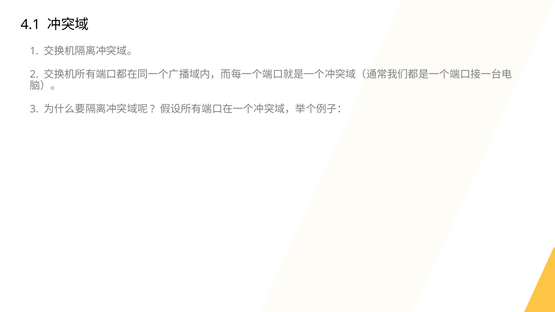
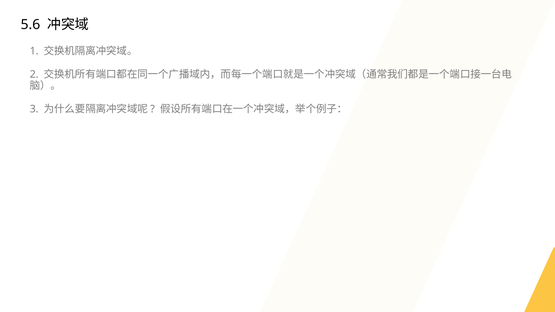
4.1: 4.1 -> 5.6
